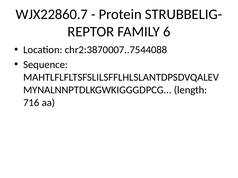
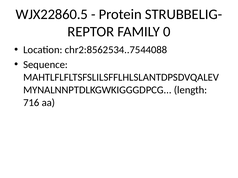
WJX22860.7: WJX22860.7 -> WJX22860.5
6: 6 -> 0
chr2:3870007..7544088: chr2:3870007..7544088 -> chr2:8562534..7544088
